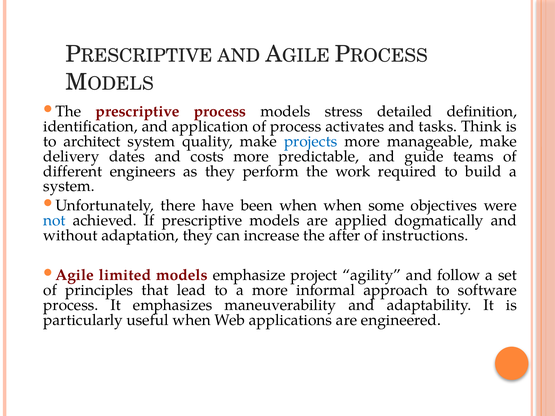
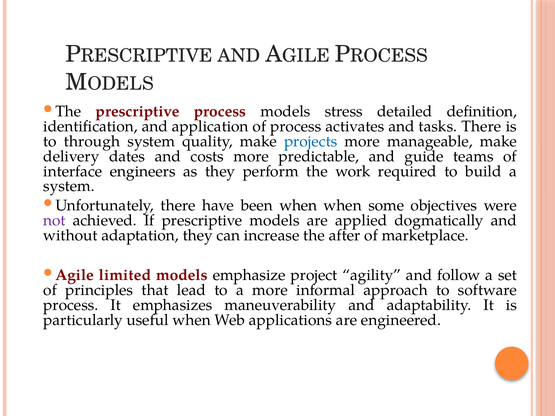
tasks Think: Think -> There
architect: architect -> through
different: different -> interface
not colour: blue -> purple
instructions: instructions -> marketplace
